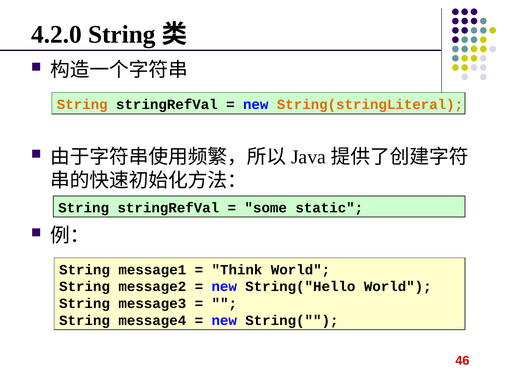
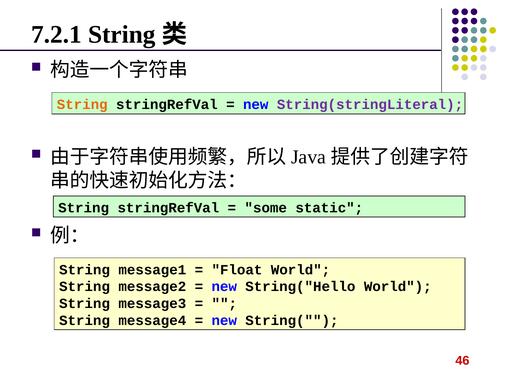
4.2.0: 4.2.0 -> 7.2.1
String(stringLiteral colour: orange -> purple
Think: Think -> Float
